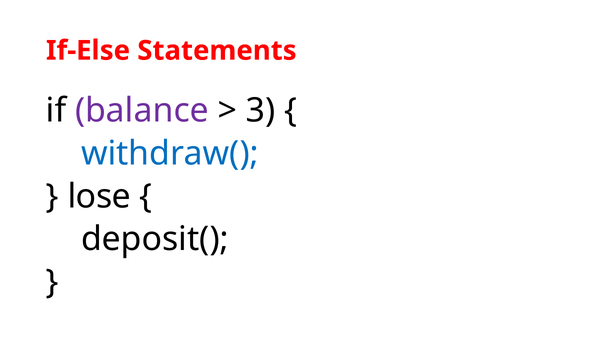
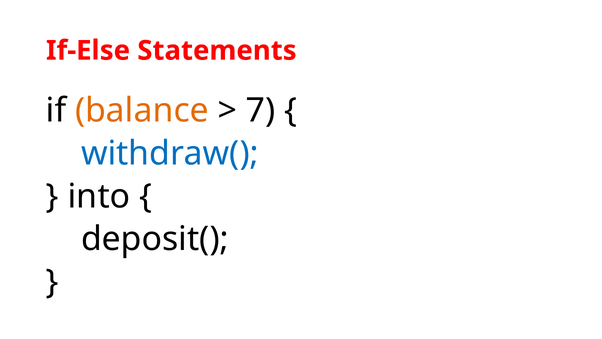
balance colour: purple -> orange
3: 3 -> 7
lose: lose -> into
